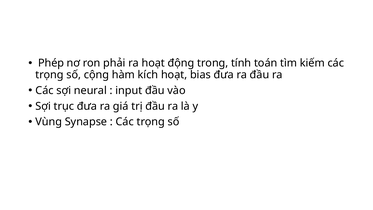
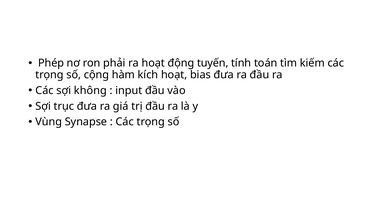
trong: trong -> tuyến
neural: neural -> không
